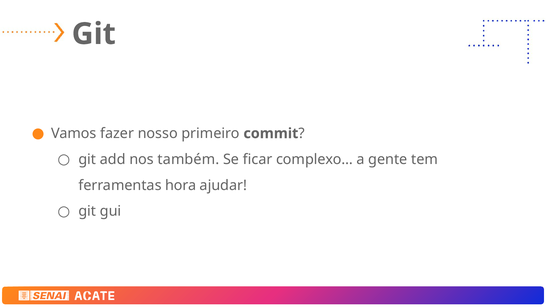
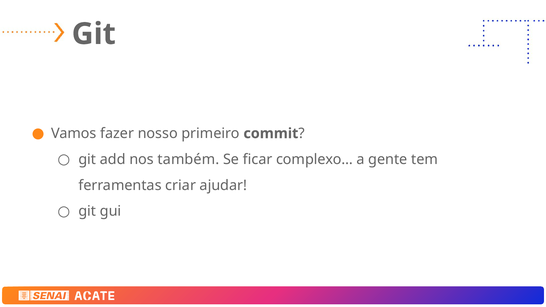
hora: hora -> criar
